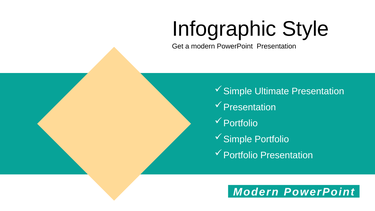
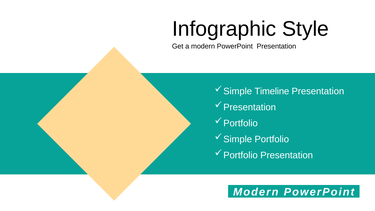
Ultimate: Ultimate -> Timeline
